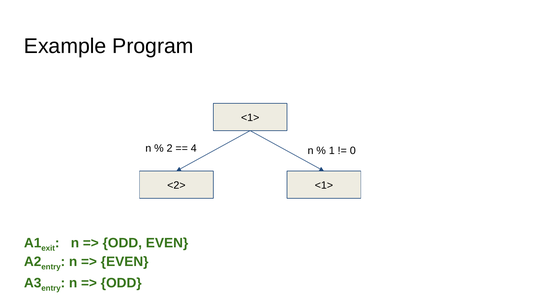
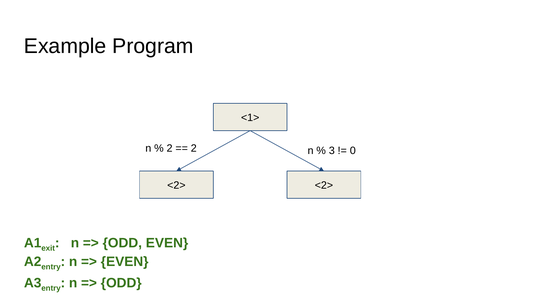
4 at (194, 148): 4 -> 2
1: 1 -> 3
<1> at (324, 185): <1> -> <2>
